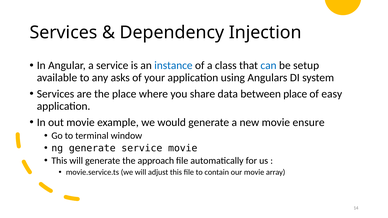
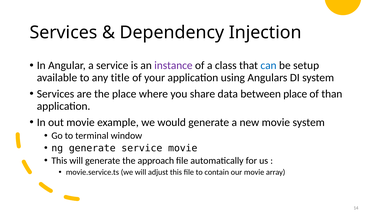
instance colour: blue -> purple
asks: asks -> title
easy: easy -> than
movie ensure: ensure -> system
